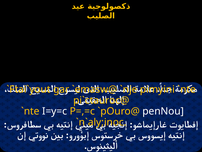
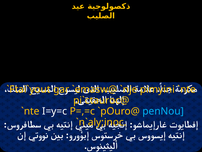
penNou colour: white -> light blue
